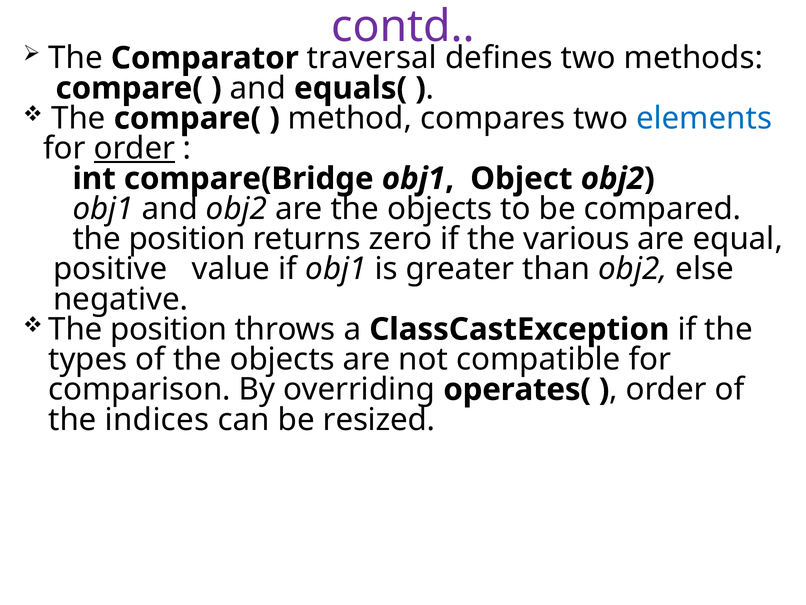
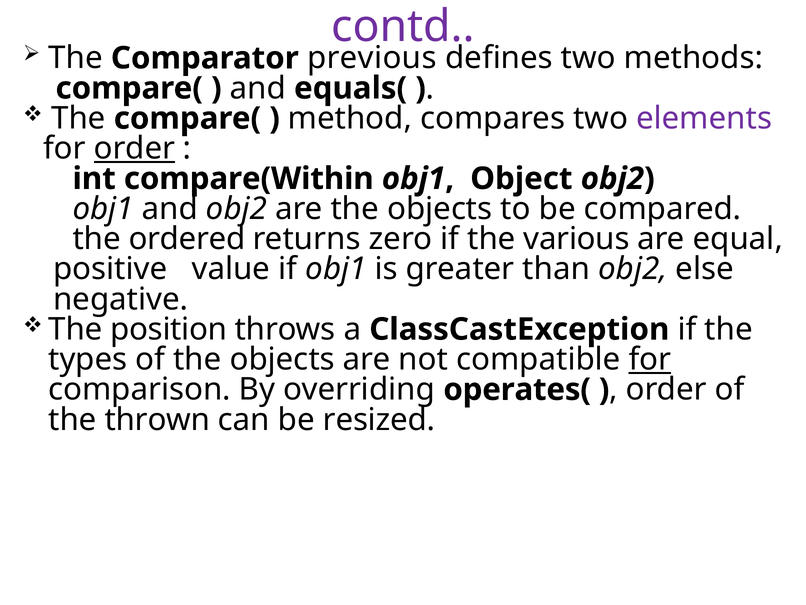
traversal: traversal -> previous
elements colour: blue -> purple
compare(Bridge: compare(Bridge -> compare(Within
position at (187, 239): position -> ordered
for at (650, 359) underline: none -> present
indices: indices -> thrown
